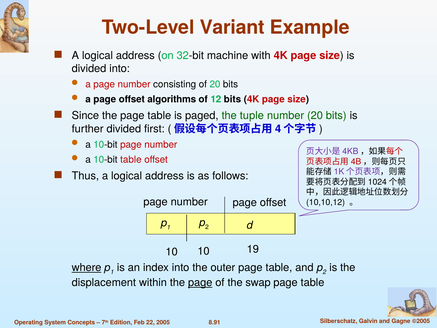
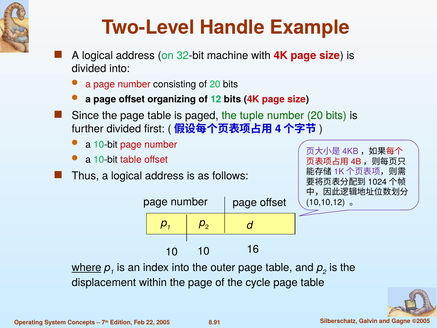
Variant: Variant -> Handle
algorithms: algorithms -> organizing
19: 19 -> 16
page at (200, 282) underline: present -> none
swap: swap -> cycle
